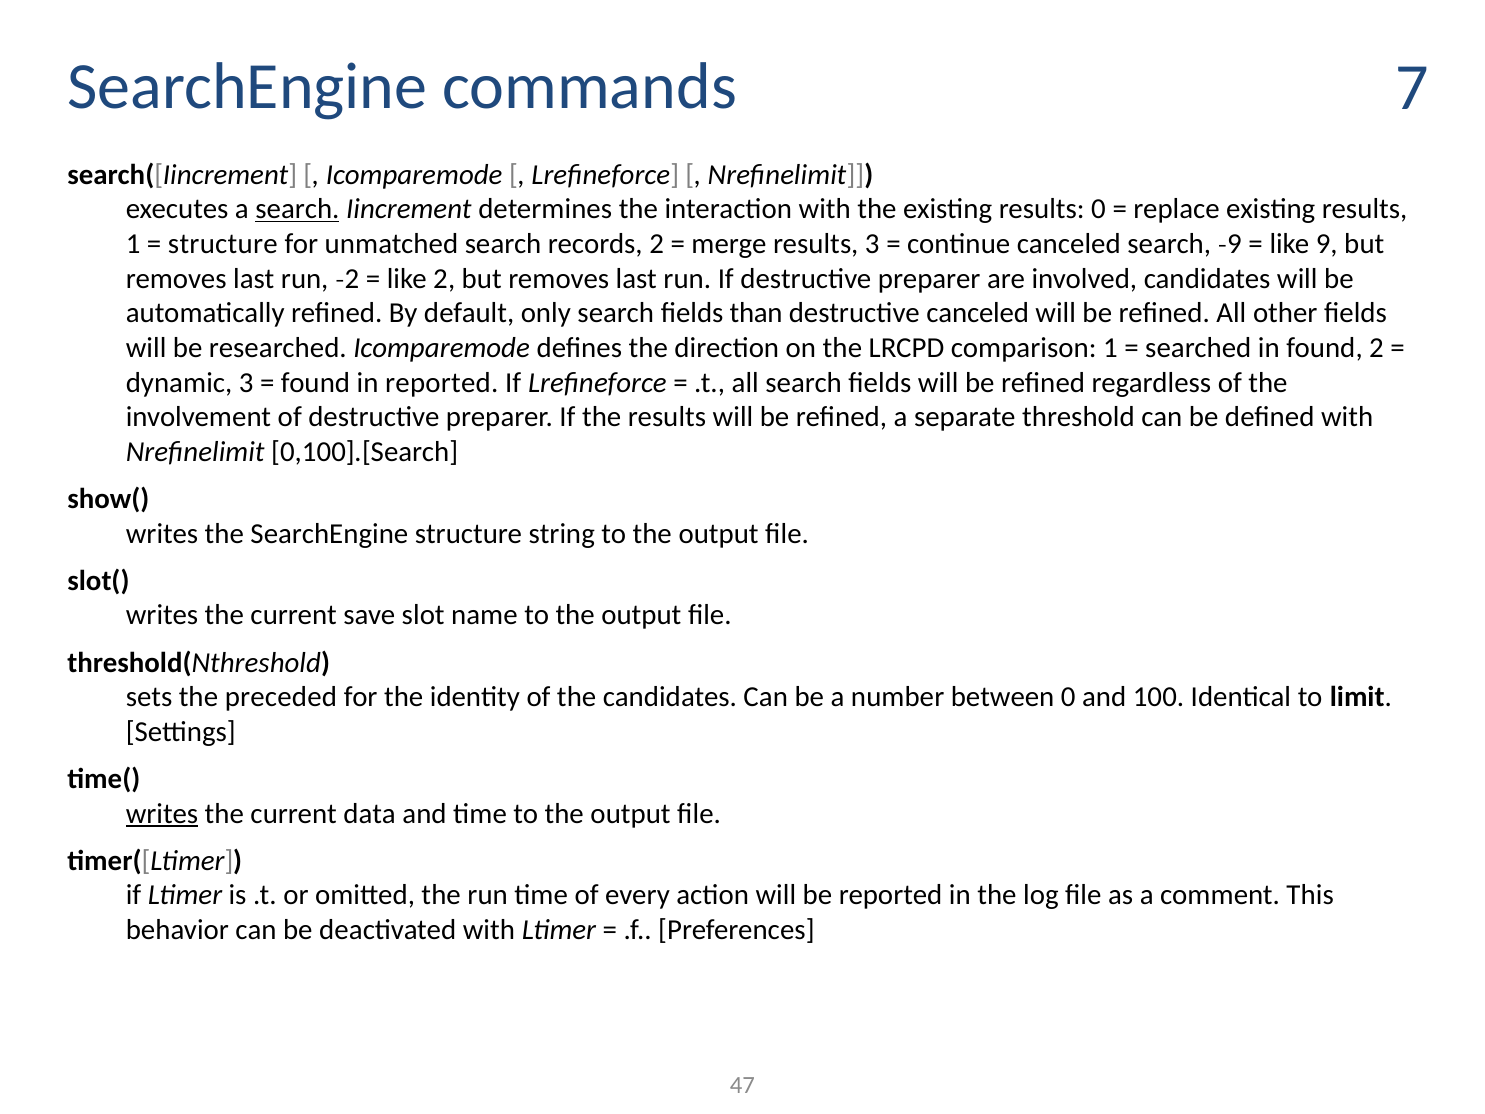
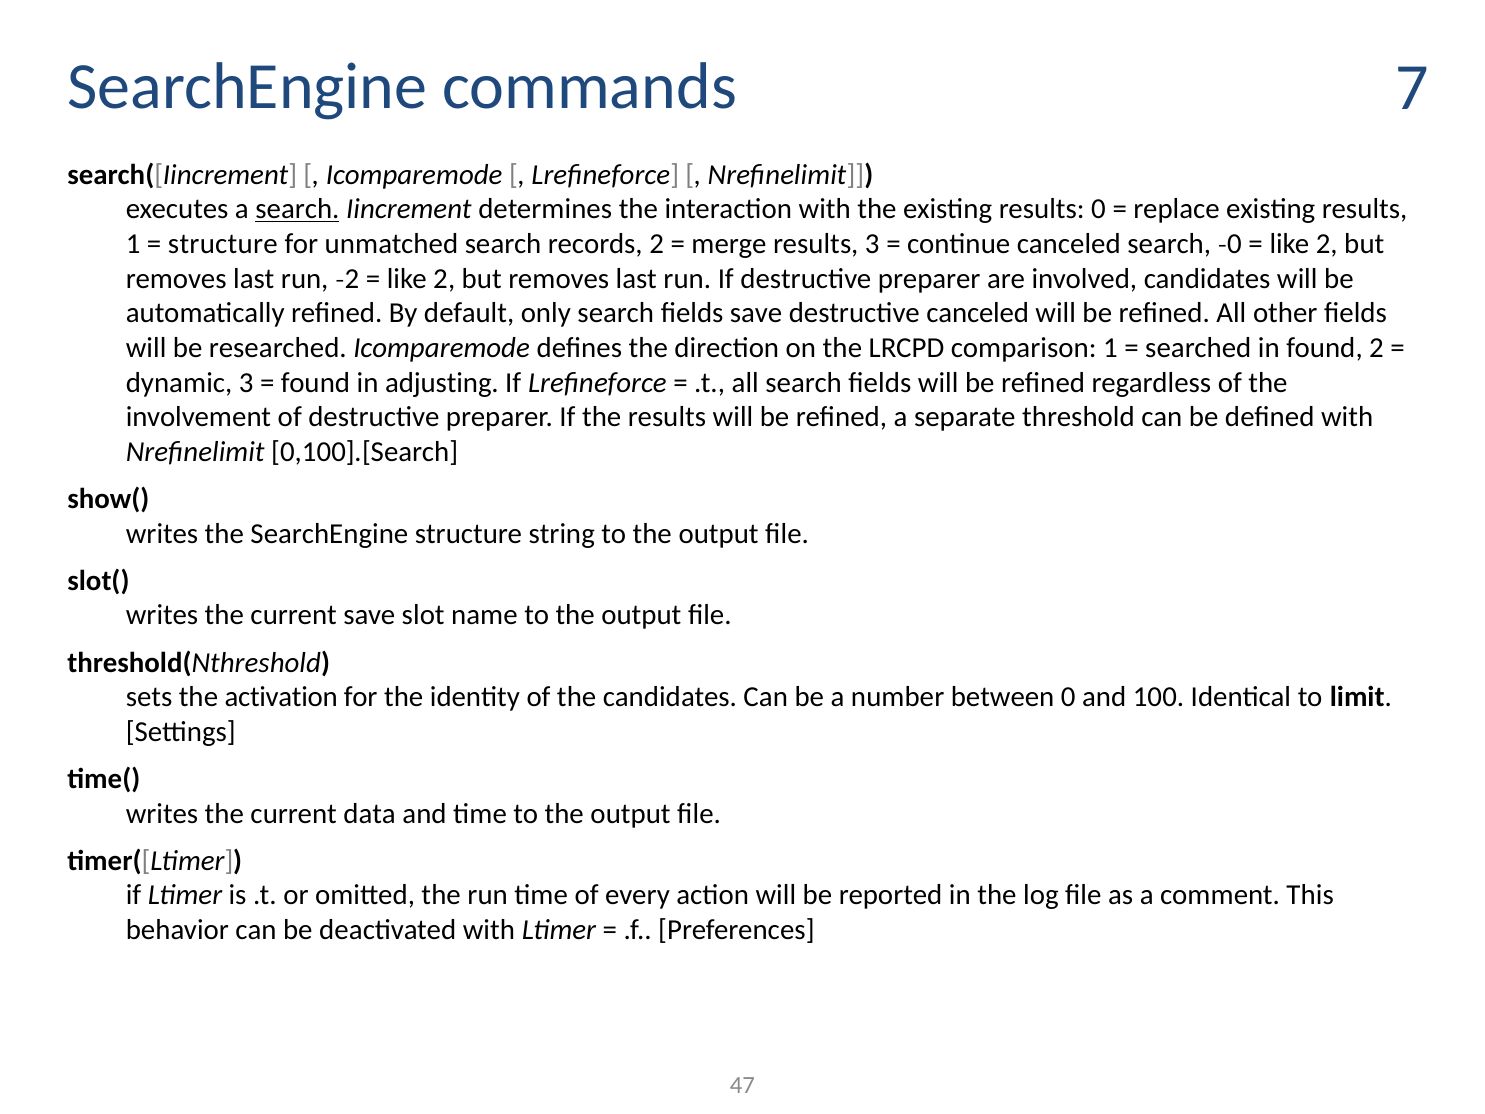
˗9: ˗9 -> ˗0
9 at (1327, 244): 9 -> 2
fields than: than -> save
in reported: reported -> adjusting
preceded: preceded -> activation
writes at (162, 813) underline: present -> none
